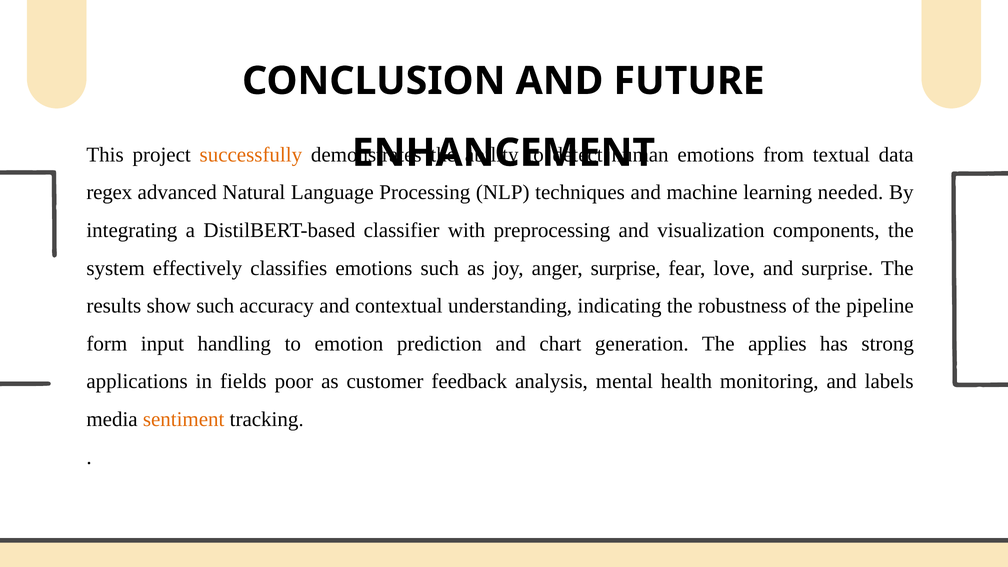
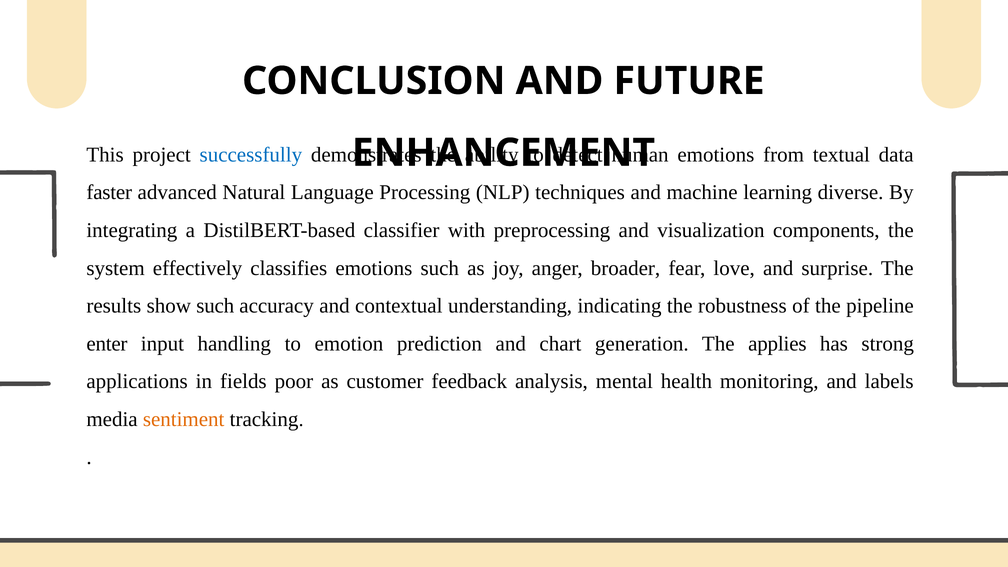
successfully colour: orange -> blue
regex: regex -> faster
needed: needed -> diverse
anger surprise: surprise -> broader
form: form -> enter
